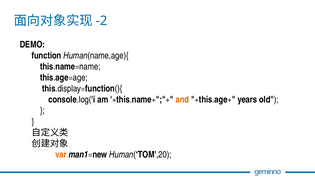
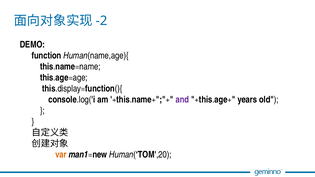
and colour: orange -> purple
